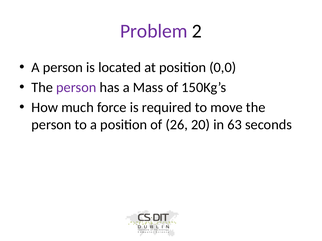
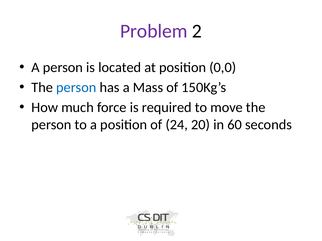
person at (76, 88) colour: purple -> blue
26: 26 -> 24
63: 63 -> 60
